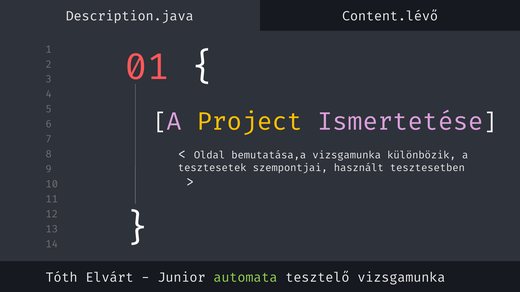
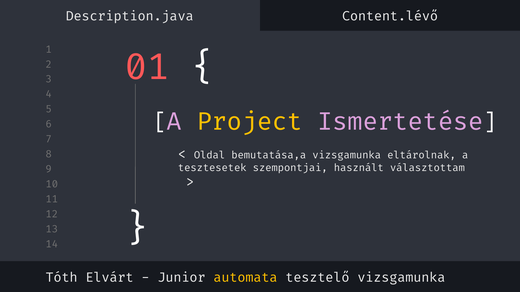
különbözik: különbözik -> eltárolnak
tesztesetben: tesztesetben -> választottam
automata colour: light green -> yellow
